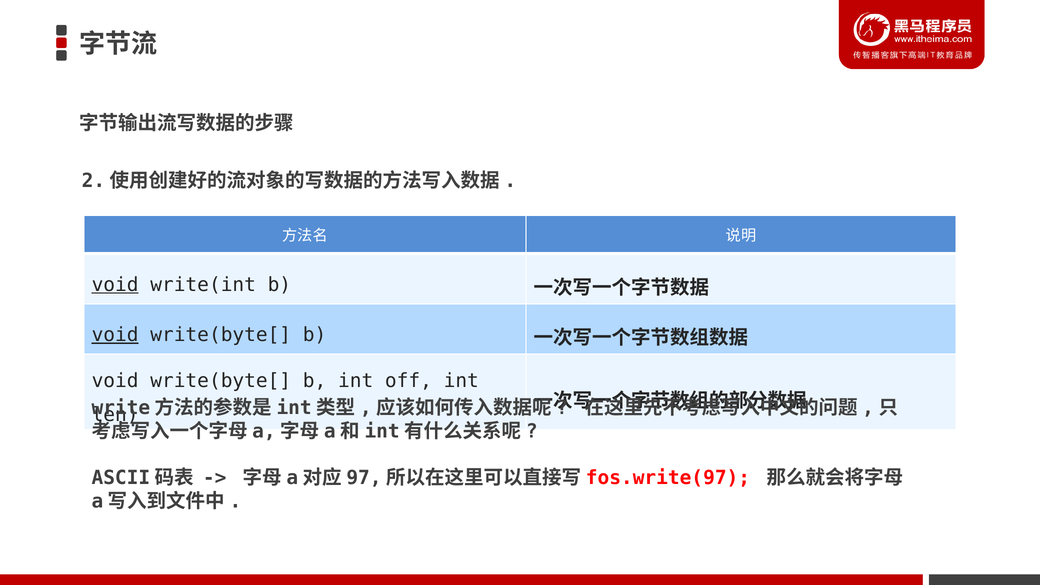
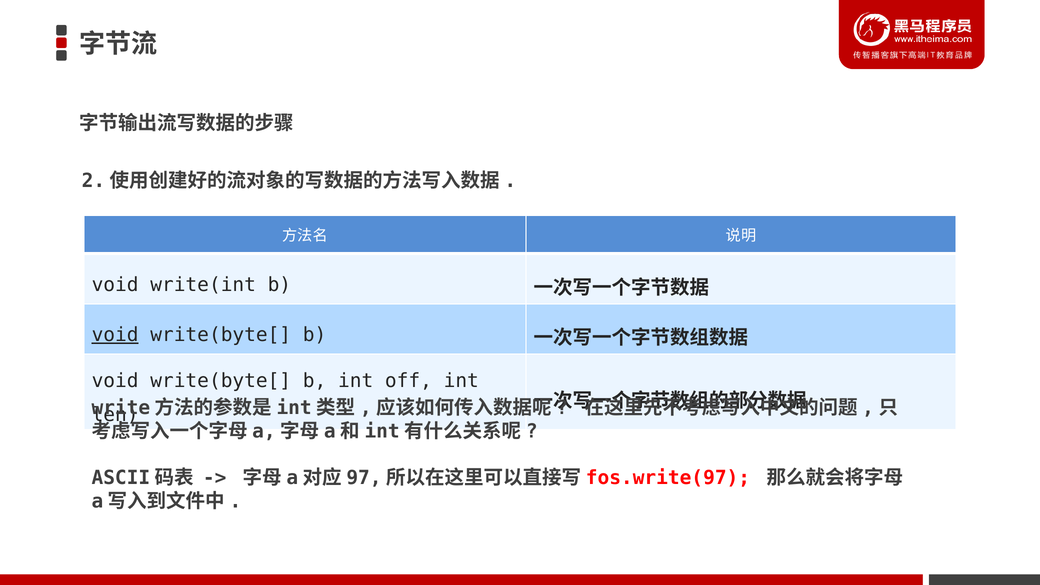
void at (115, 285) underline: present -> none
